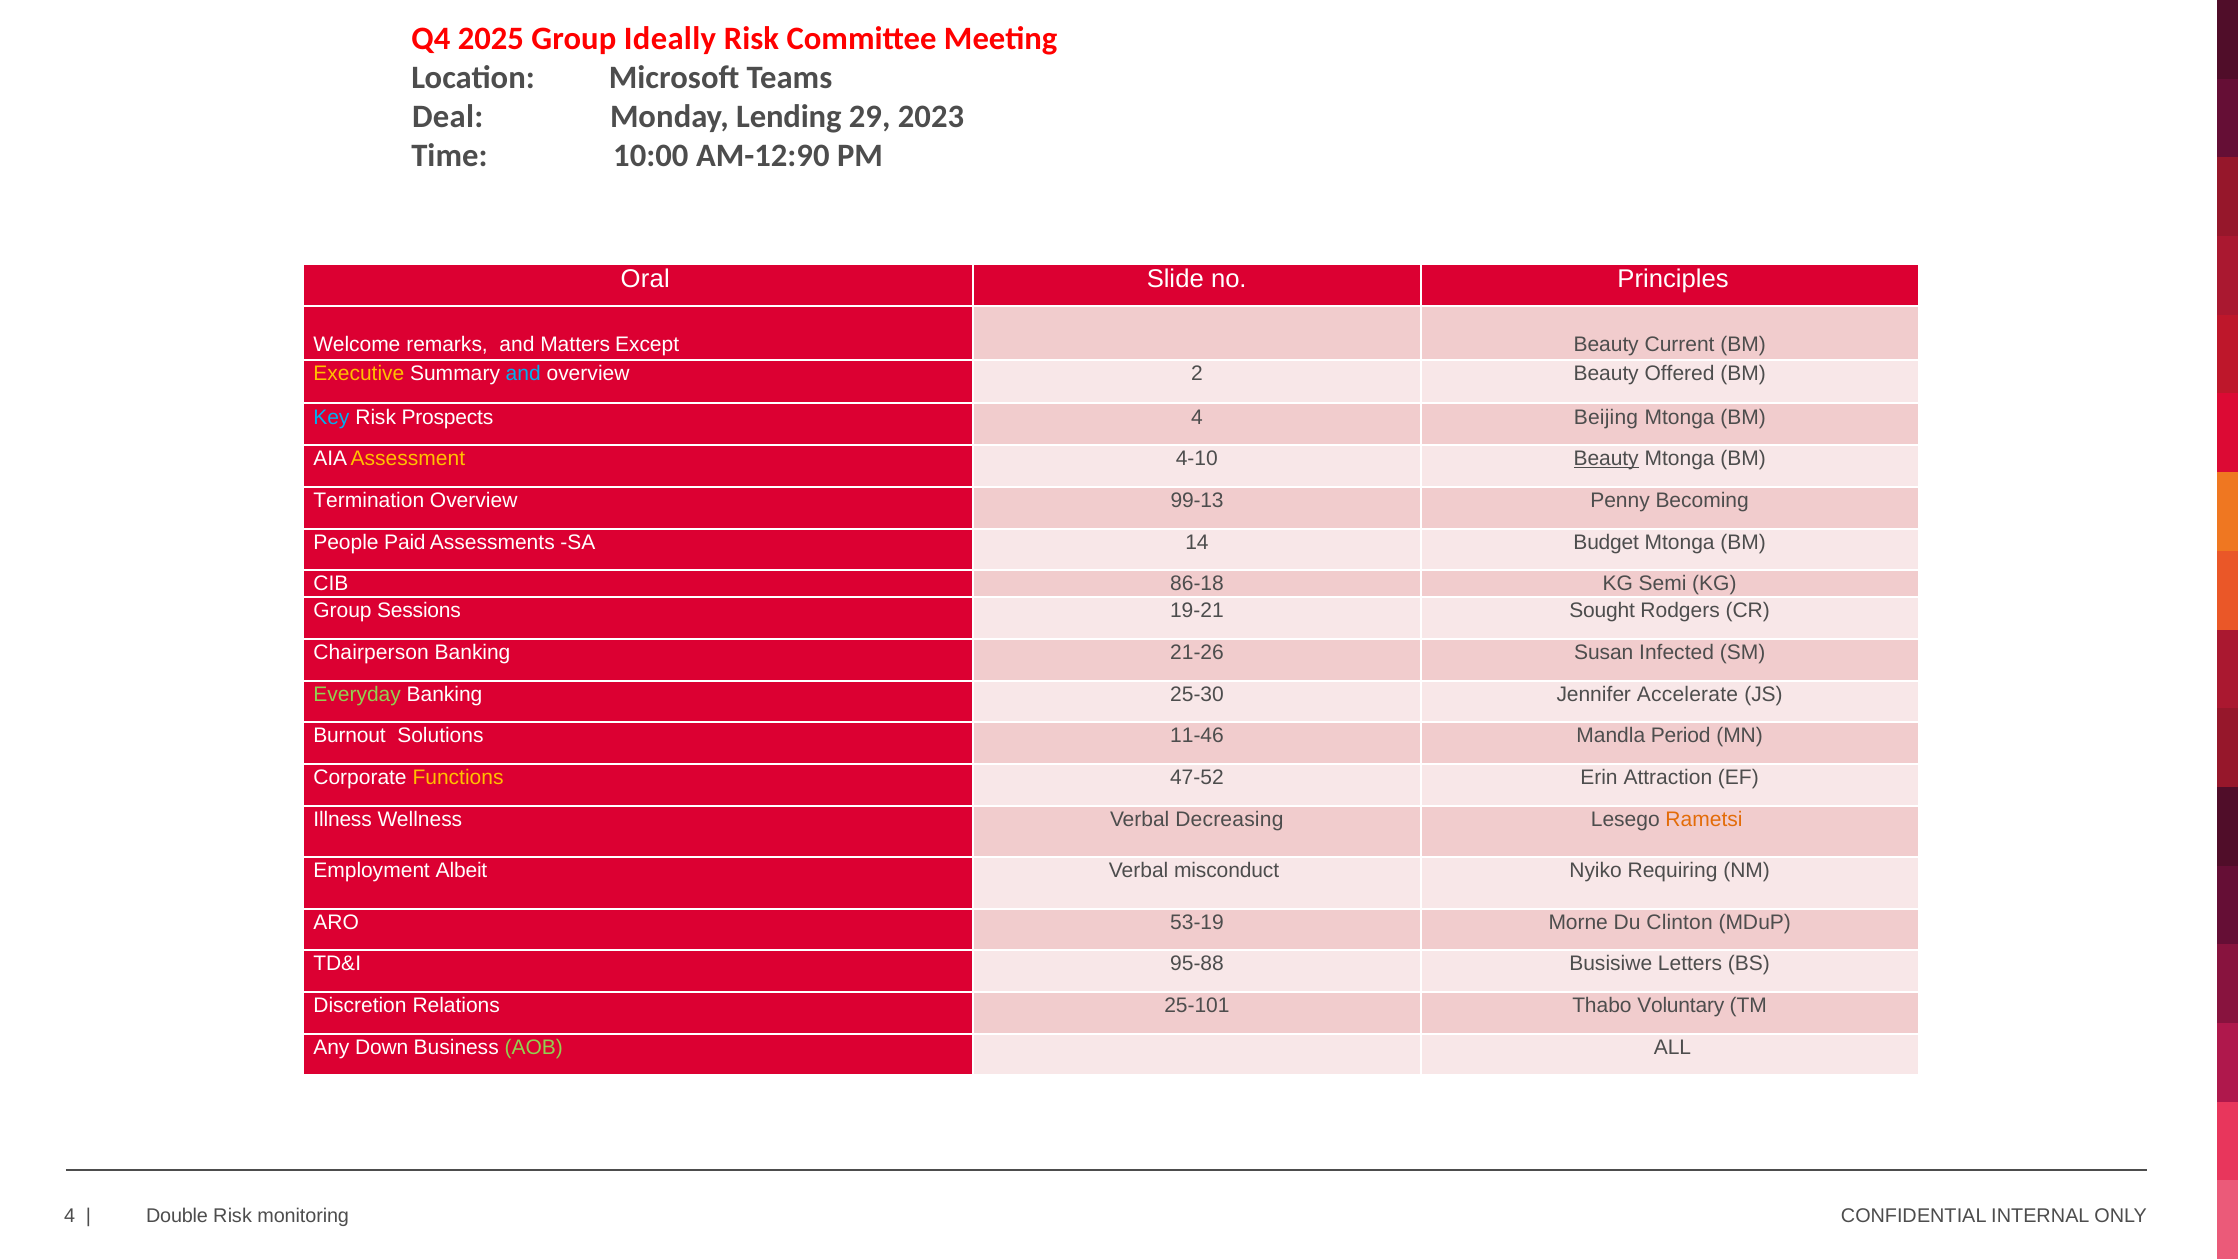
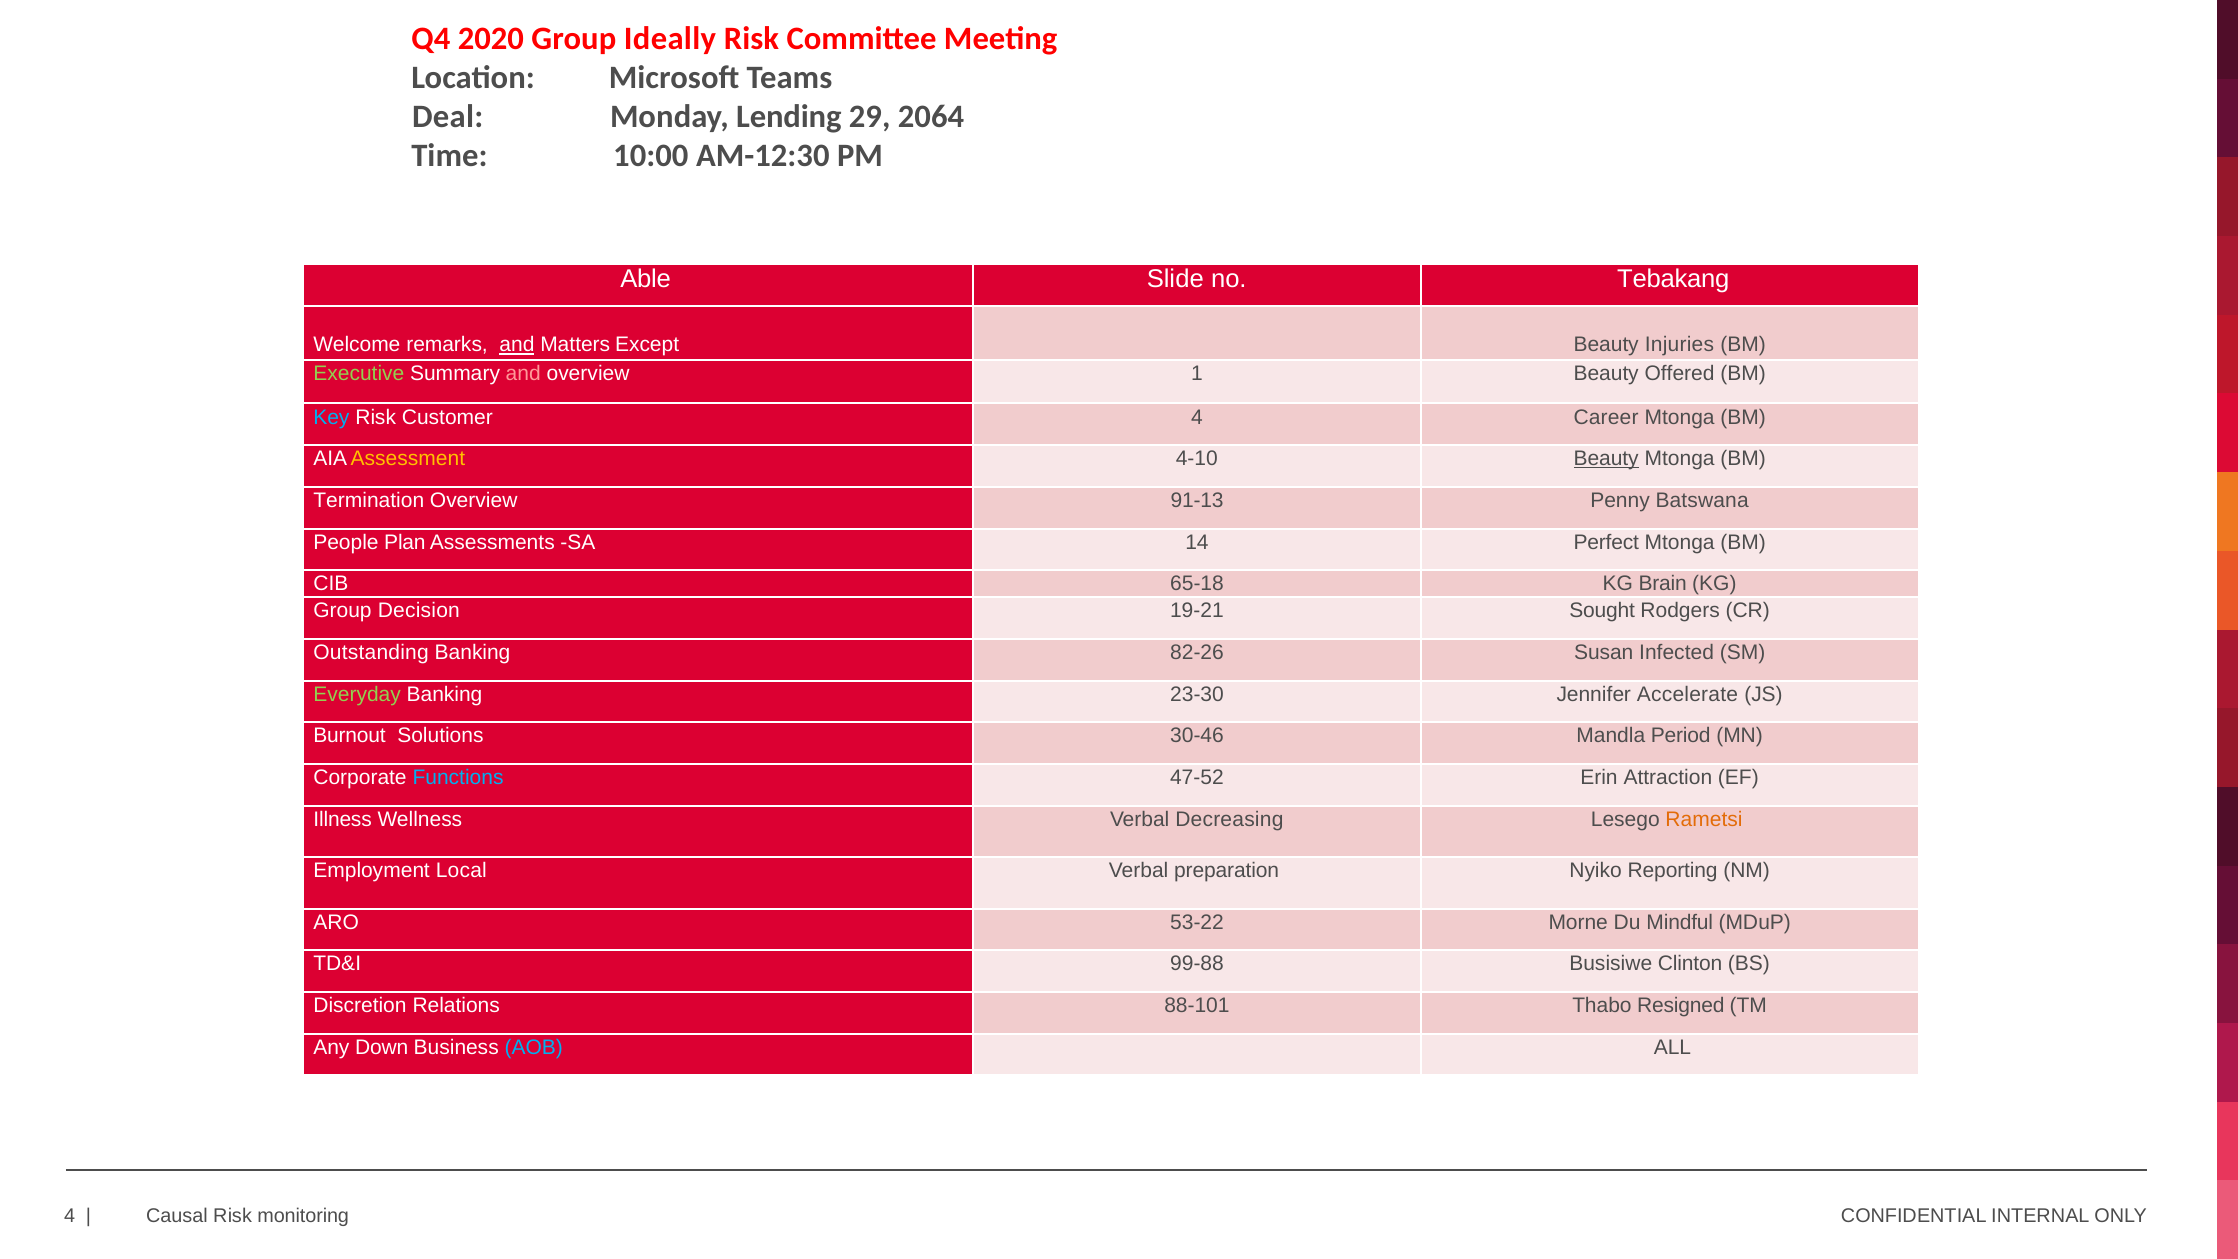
2025: 2025 -> 2020
2023: 2023 -> 2064
AM-12:90: AM-12:90 -> AM-12:30
Oral: Oral -> Able
Principles: Principles -> Tebakang
and at (517, 345) underline: none -> present
Current: Current -> Injuries
Executive colour: yellow -> light green
and at (523, 374) colour: light blue -> pink
2: 2 -> 1
Prospects: Prospects -> Customer
Beijing: Beijing -> Career
99-13: 99-13 -> 91-13
Becoming: Becoming -> Batswana
Paid: Paid -> Plan
Budget: Budget -> Perfect
86-18: 86-18 -> 65-18
Semi: Semi -> Brain
Sessions: Sessions -> Decision
Chairperson: Chairperson -> Outstanding
21-26: 21-26 -> 82-26
25-30: 25-30 -> 23-30
11-46: 11-46 -> 30-46
Functions colour: yellow -> light blue
Albeit: Albeit -> Local
misconduct: misconduct -> preparation
Requiring: Requiring -> Reporting
53-19: 53-19 -> 53-22
Clinton: Clinton -> Mindful
95-88: 95-88 -> 99-88
Letters: Letters -> Clinton
25-101: 25-101 -> 88-101
Voluntary: Voluntary -> Resigned
AOB colour: light green -> light blue
Double: Double -> Causal
